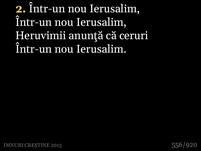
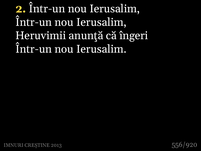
ceruri: ceruri -> îngeri
